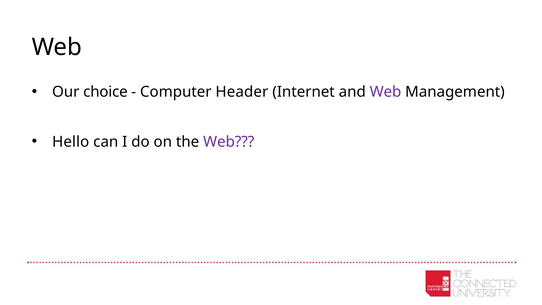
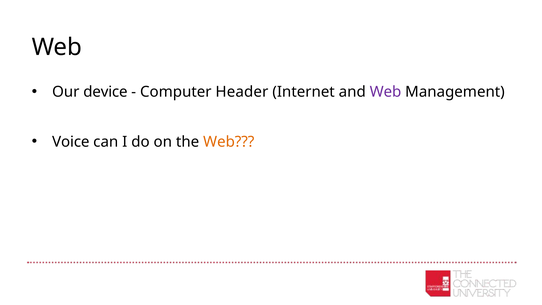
choice: choice -> device
Hello: Hello -> Voice
Web at (229, 142) colour: purple -> orange
